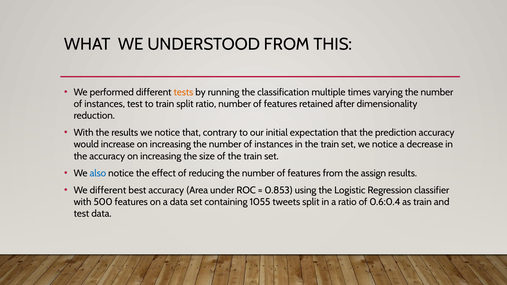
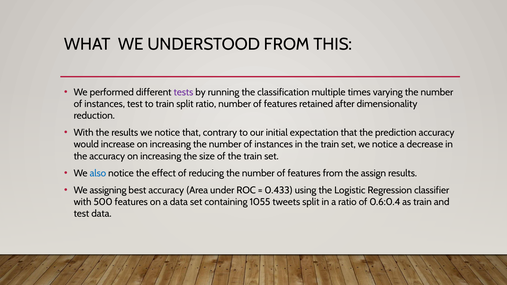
tests colour: orange -> purple
We different: different -> assigning
0.853: 0.853 -> 0.433
